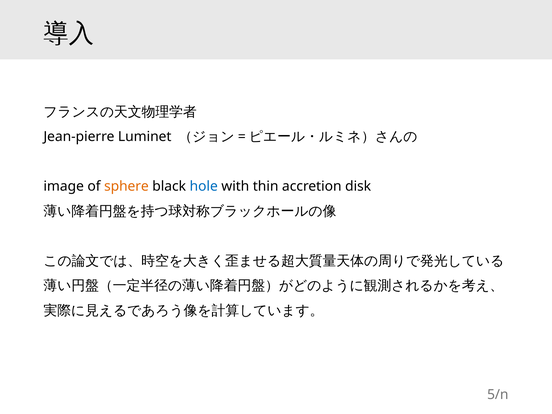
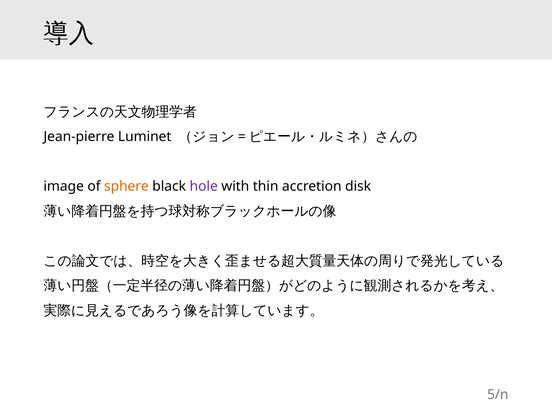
hole colour: blue -> purple
